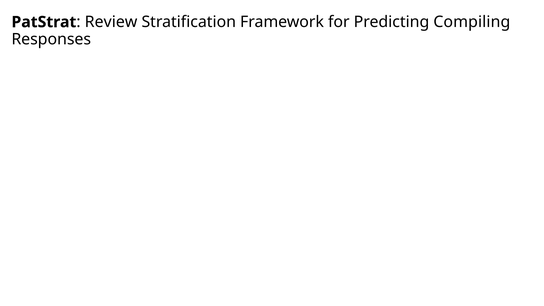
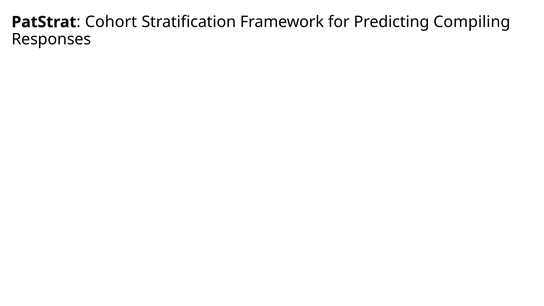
Review: Review -> Cohort
